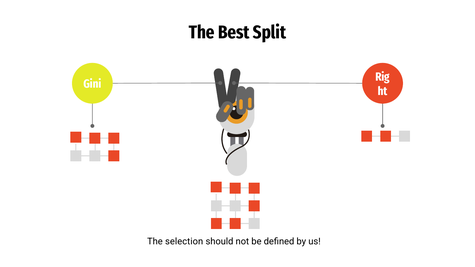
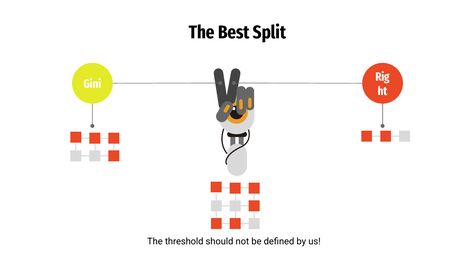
selection: selection -> threshold
